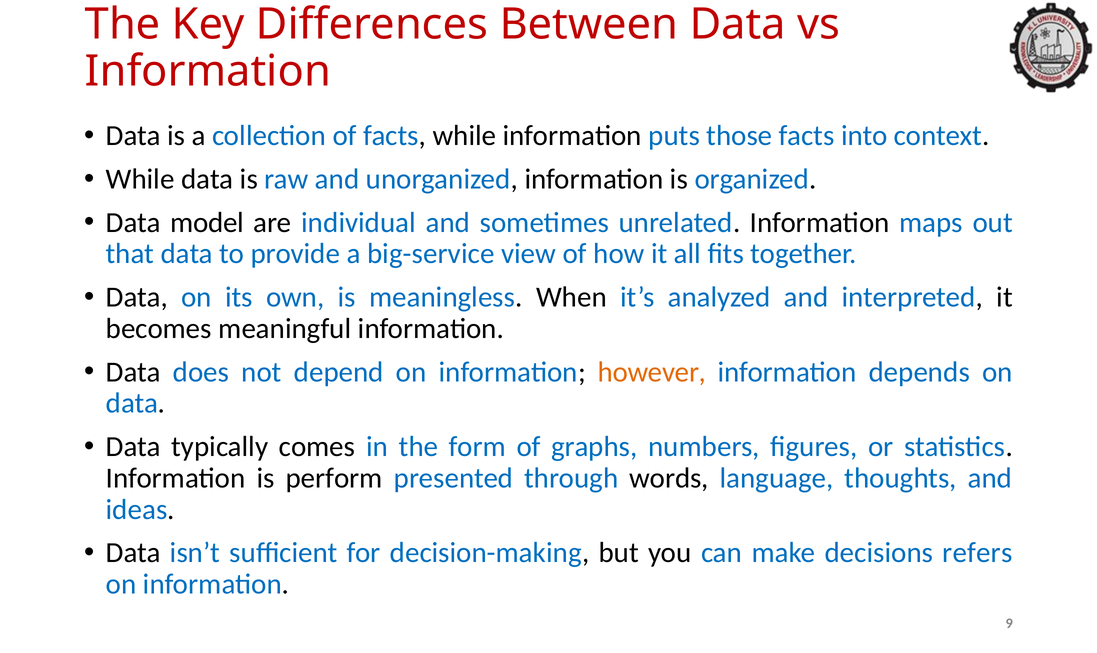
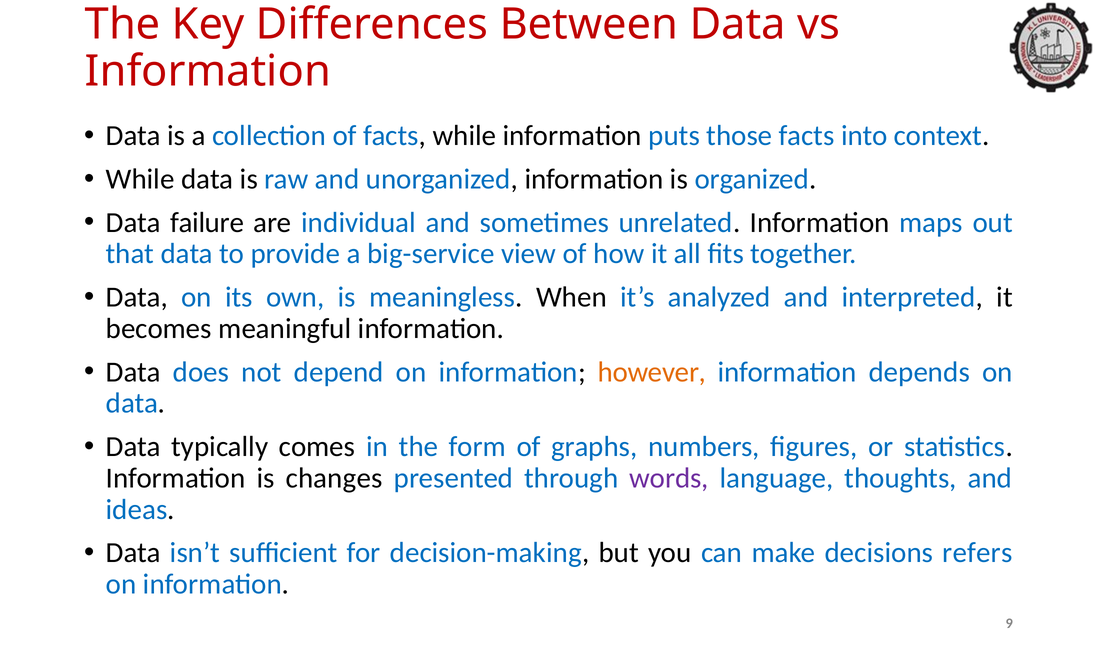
model: model -> failure
perform: perform -> changes
words colour: black -> purple
